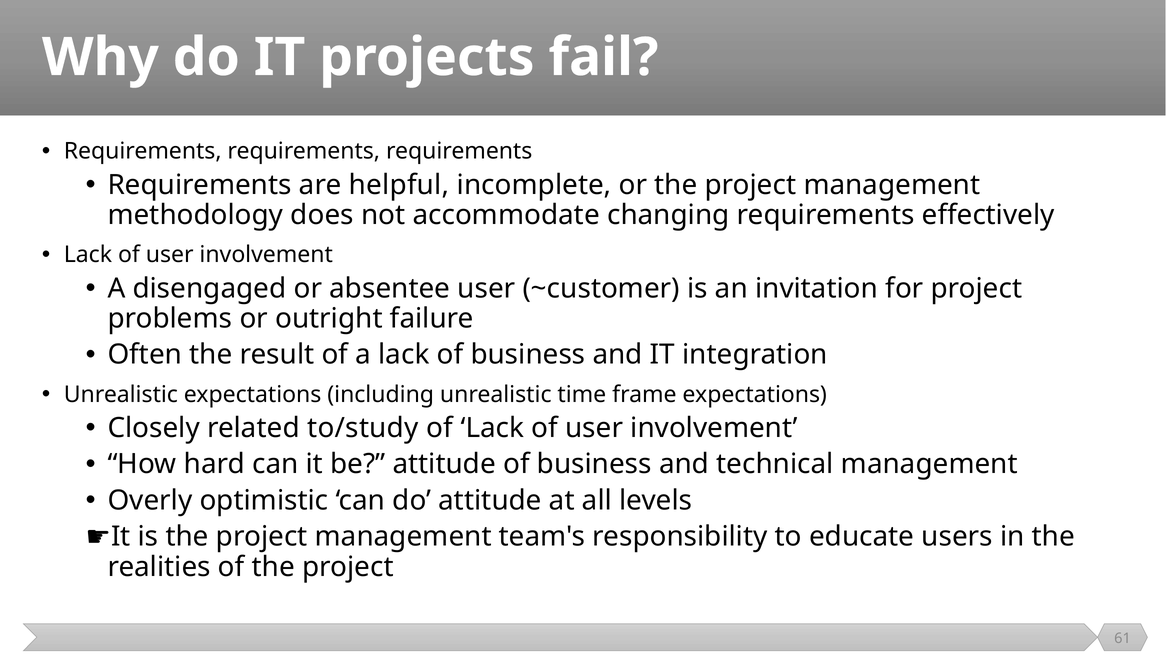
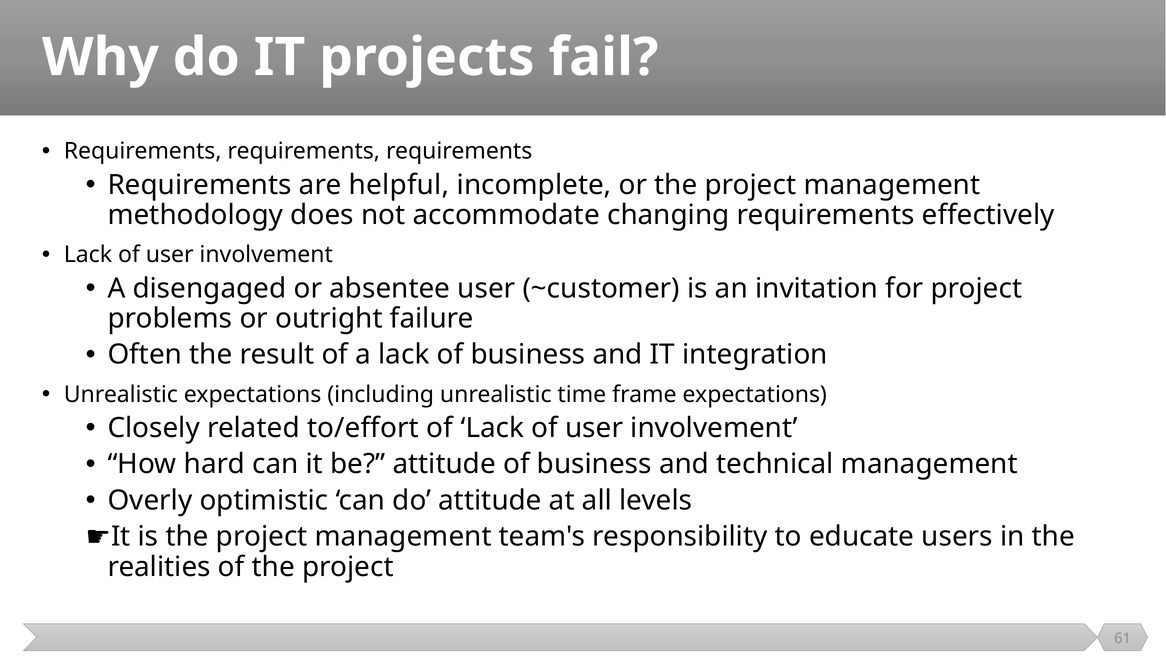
to/study: to/study -> to/effort
